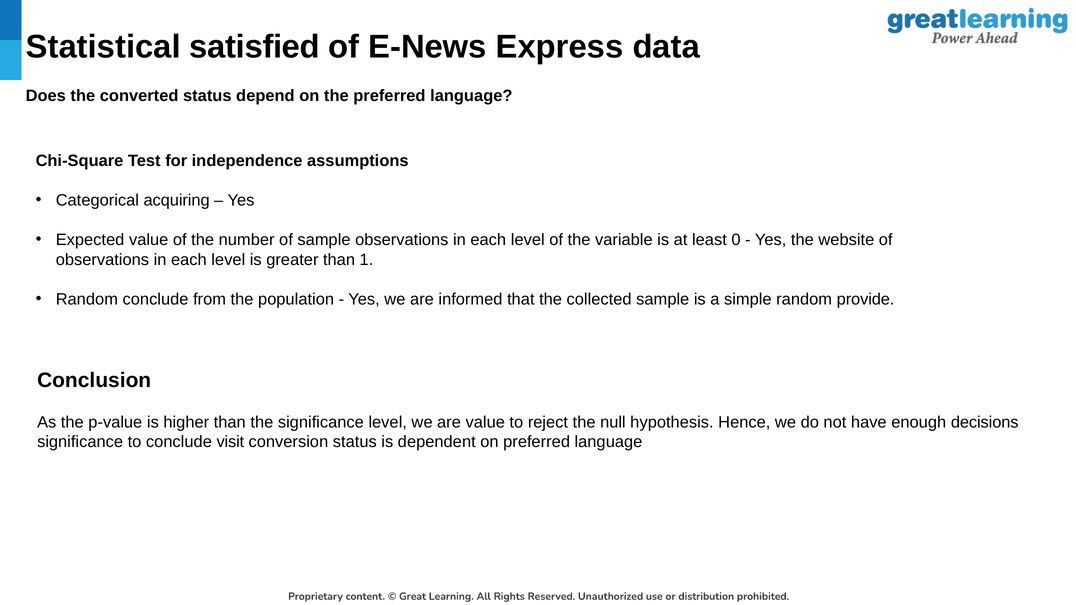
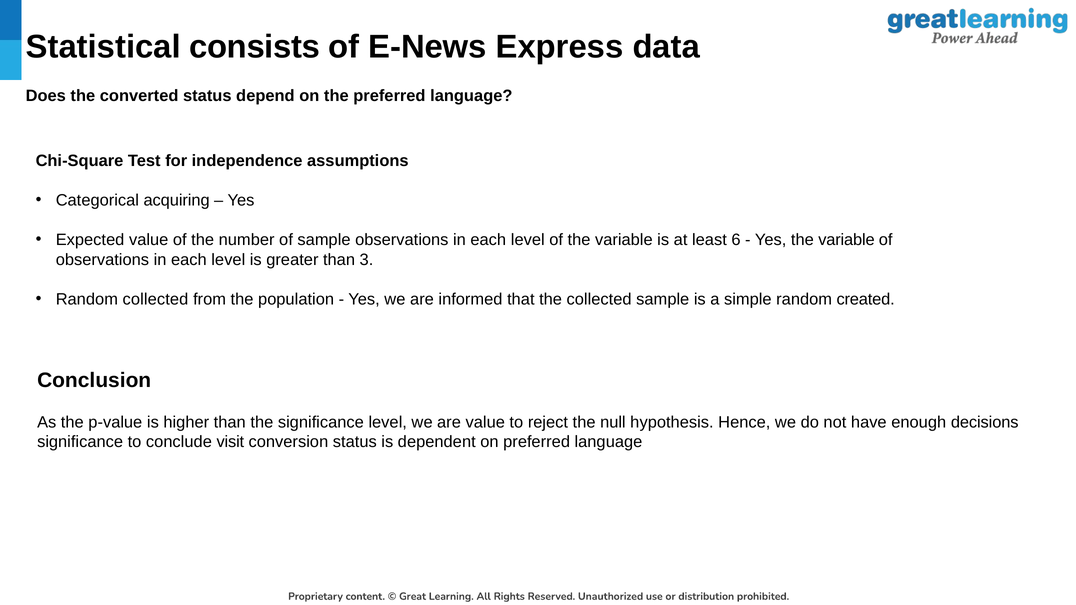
satisfied: satisfied -> consists
0: 0 -> 6
Yes the website: website -> variable
1: 1 -> 3
Random conclude: conclude -> collected
provide: provide -> created
